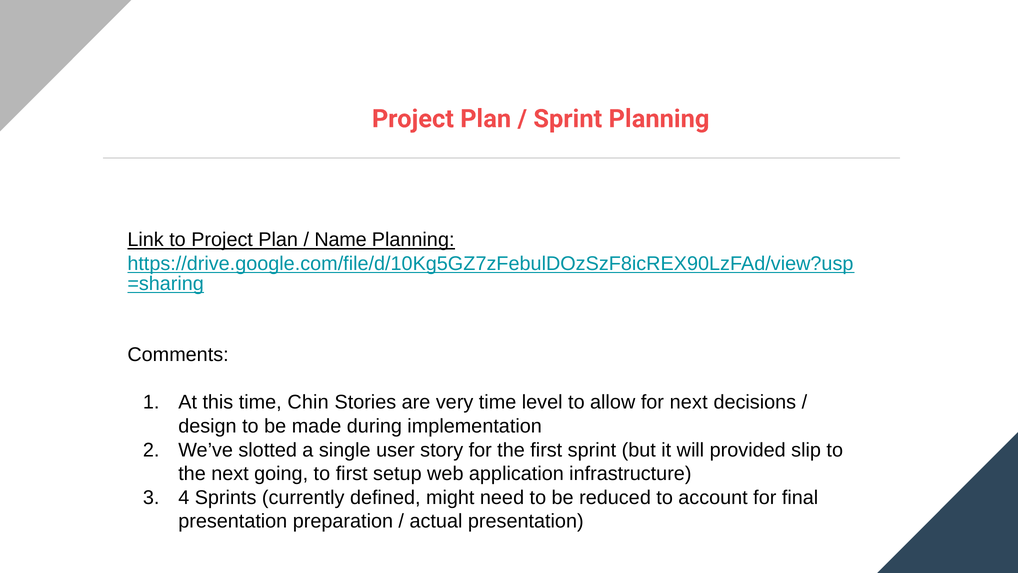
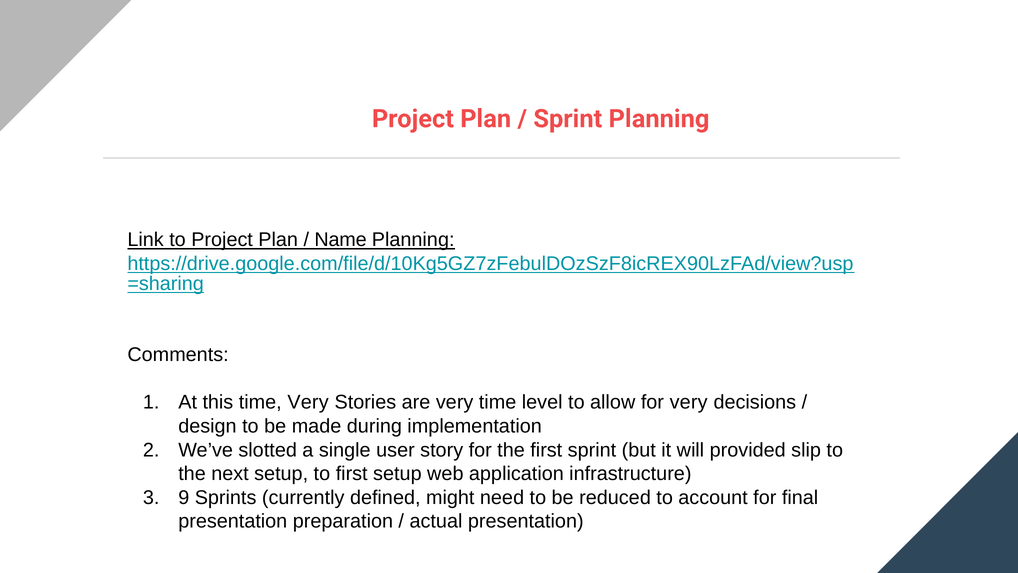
time Chin: Chin -> Very
for next: next -> very
next going: going -> setup
4: 4 -> 9
